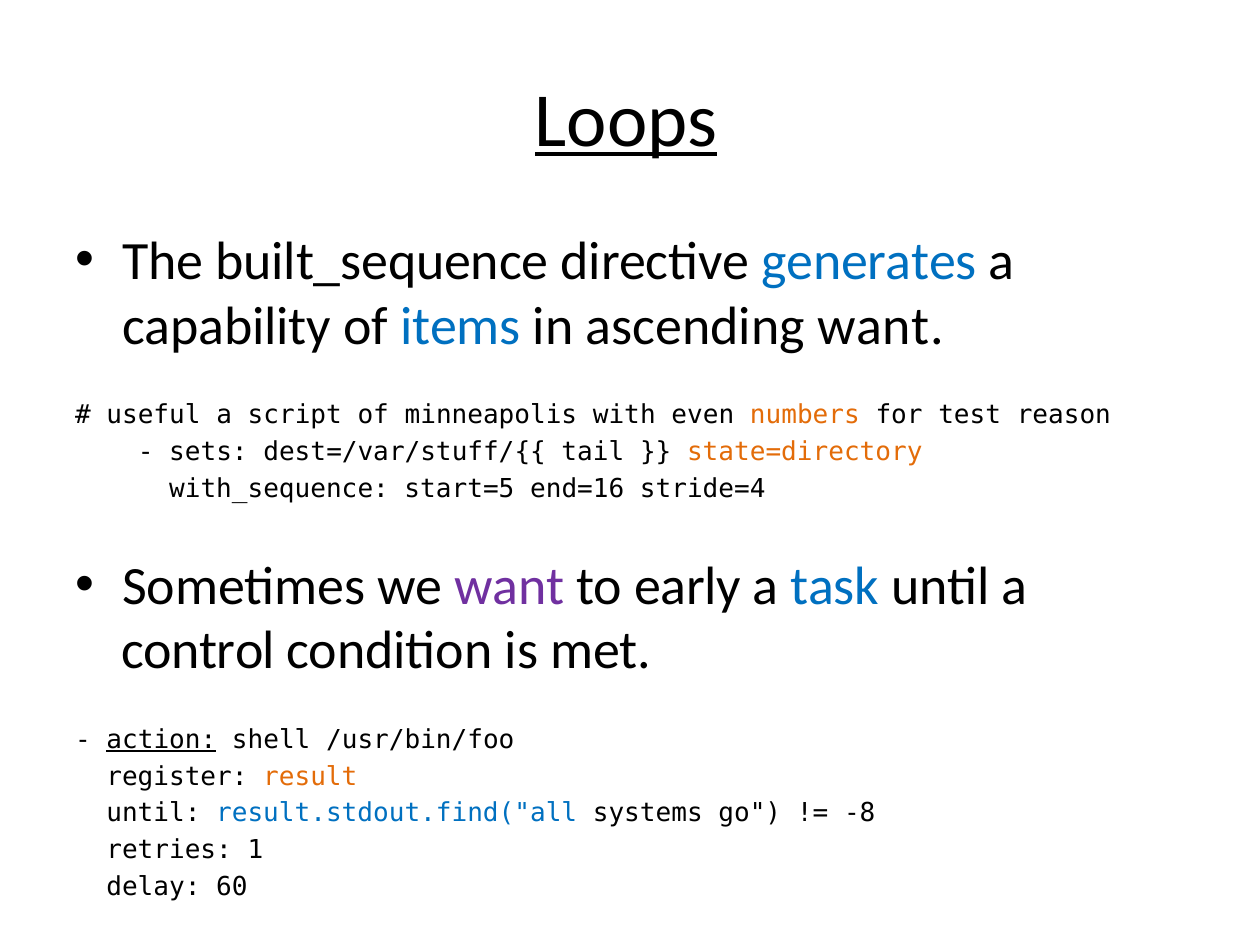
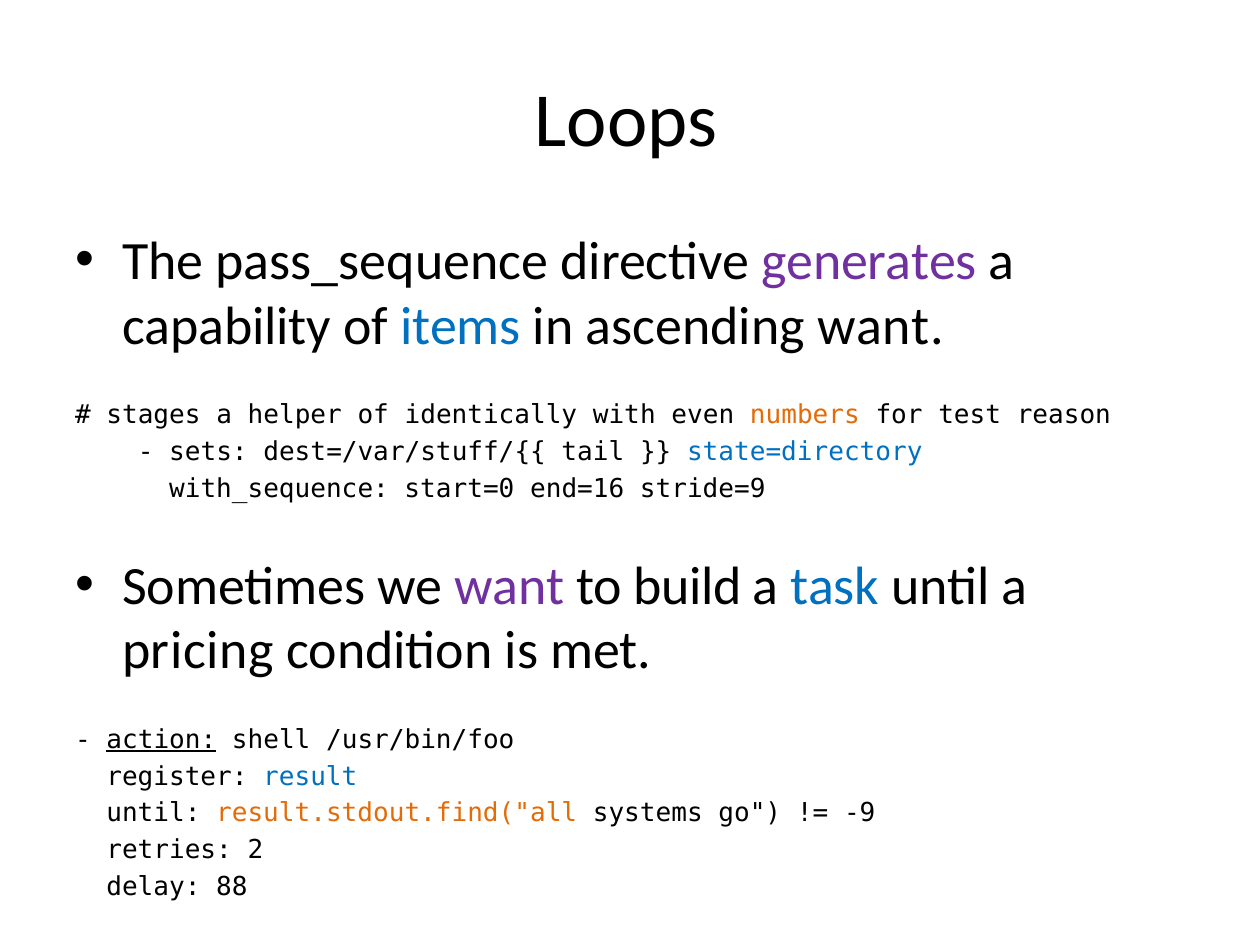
Loops underline: present -> none
built_sequence: built_sequence -> pass_sequence
generates colour: blue -> purple
useful: useful -> stages
script: script -> helper
minneapolis: minneapolis -> identically
state=directory colour: orange -> blue
start=5: start=5 -> start=0
stride=4: stride=4 -> stride=9
early: early -> build
control: control -> pricing
result colour: orange -> blue
result.stdout.find("all colour: blue -> orange
-8: -8 -> -9
1: 1 -> 2
60: 60 -> 88
